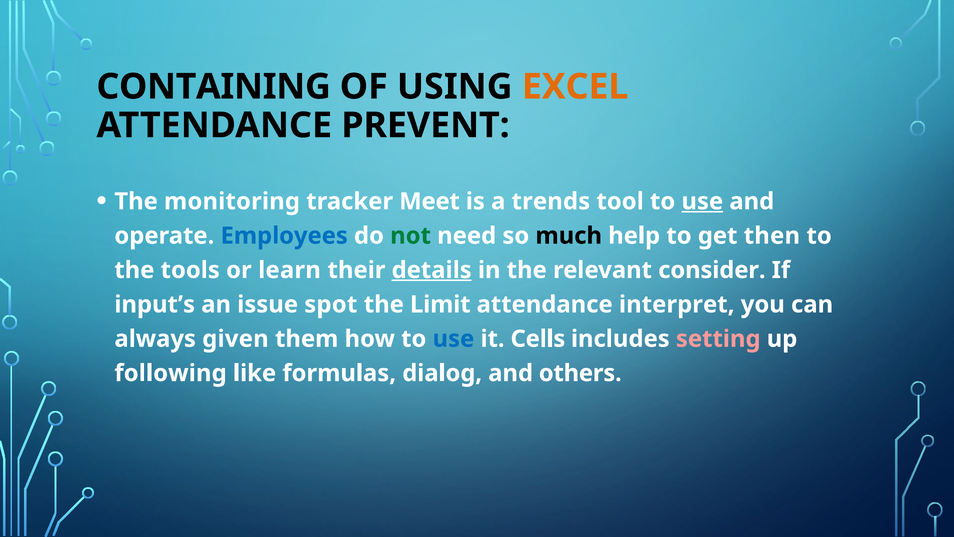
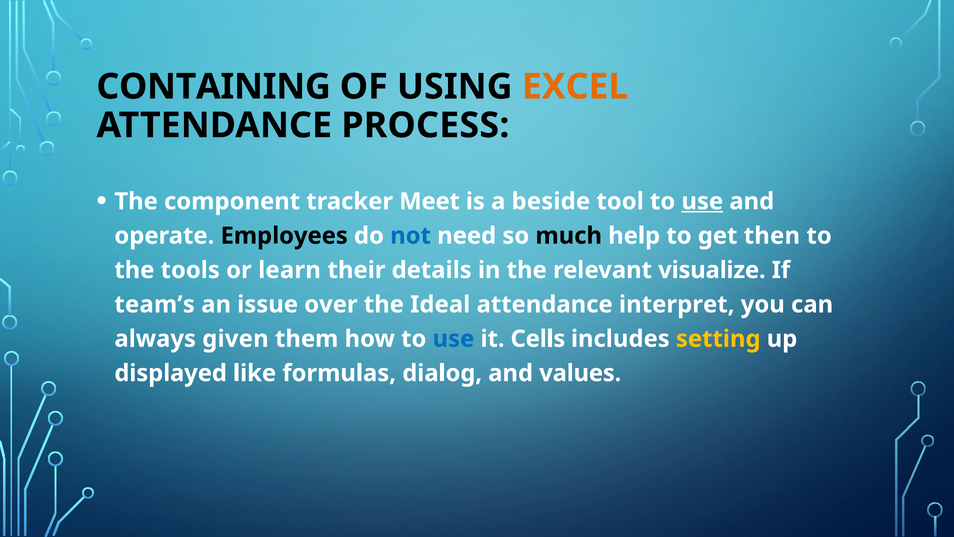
PREVENT: PREVENT -> PROCESS
monitoring: monitoring -> component
trends: trends -> beside
Employees colour: blue -> black
not colour: green -> blue
details underline: present -> none
consider: consider -> visualize
input’s: input’s -> team’s
spot: spot -> over
Limit: Limit -> Ideal
setting colour: pink -> yellow
following: following -> displayed
others: others -> values
